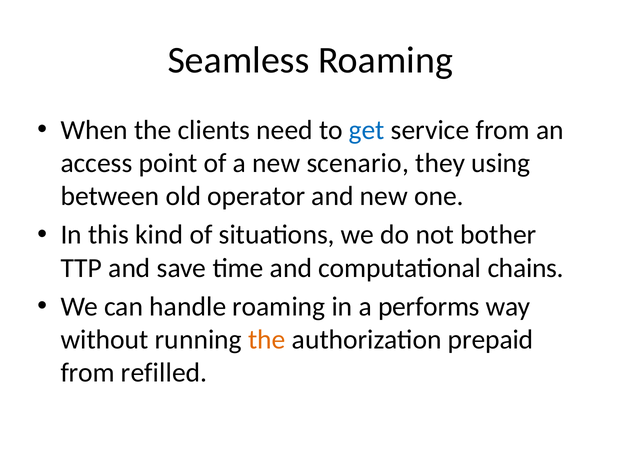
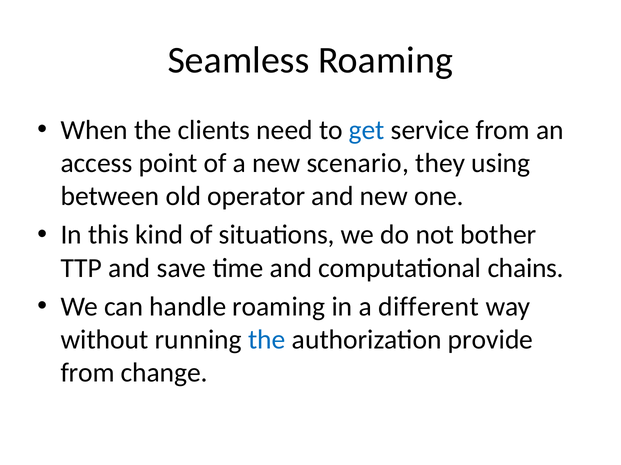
performs: performs -> different
the at (267, 340) colour: orange -> blue
prepaid: prepaid -> provide
refilled: refilled -> change
